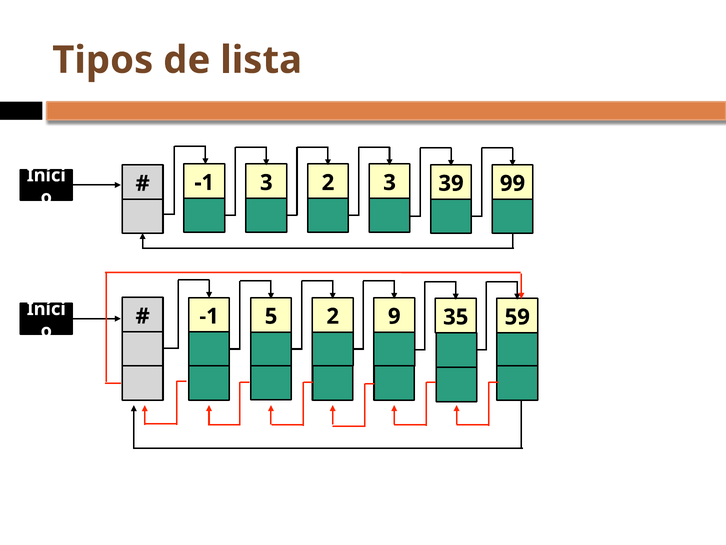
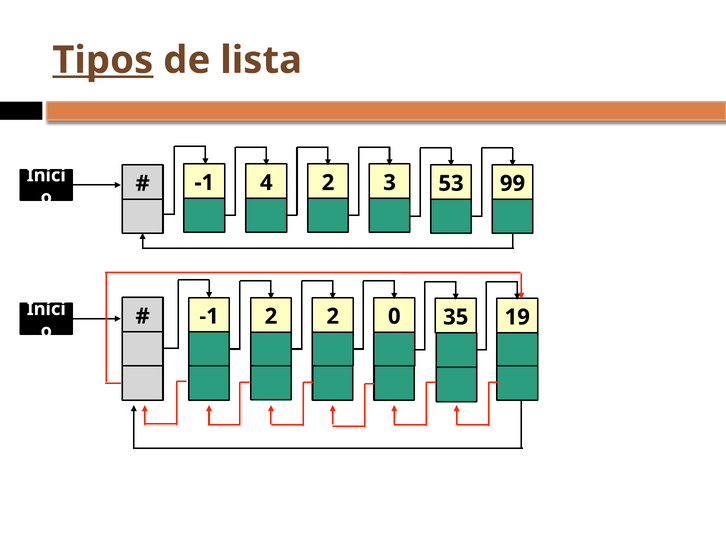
Tipos underline: none -> present
-1 3: 3 -> 4
39: 39 -> 53
-1 5: 5 -> 2
9: 9 -> 0
59: 59 -> 19
